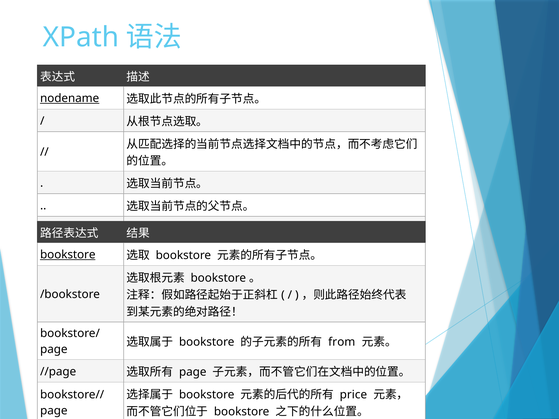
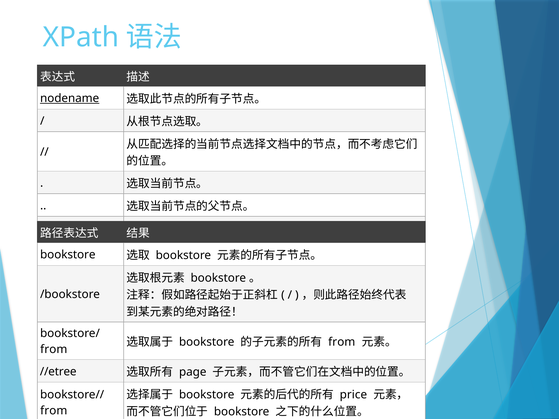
bookstore at (68, 255) underline: present -> none
page at (54, 350): page -> from
//page: //page -> //etree
page at (54, 411): page -> from
